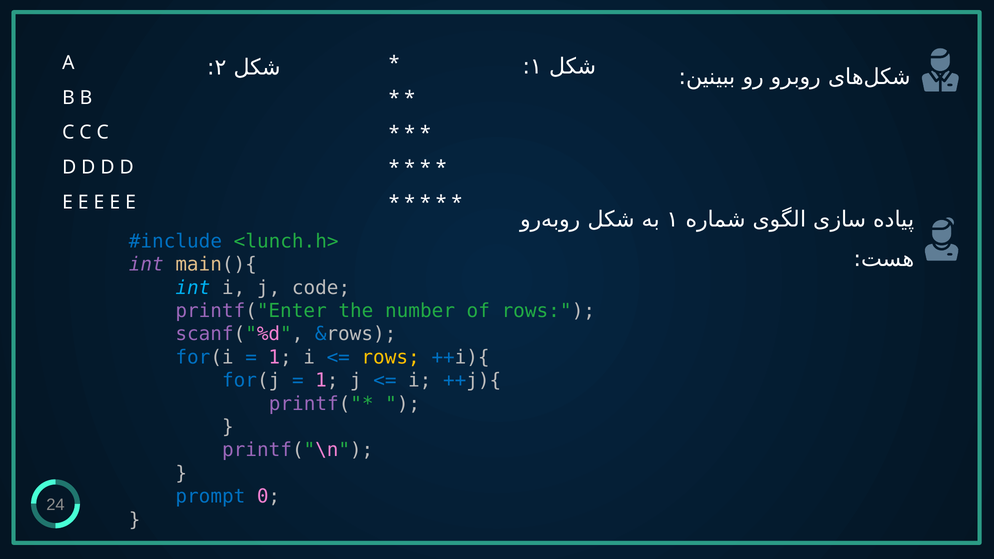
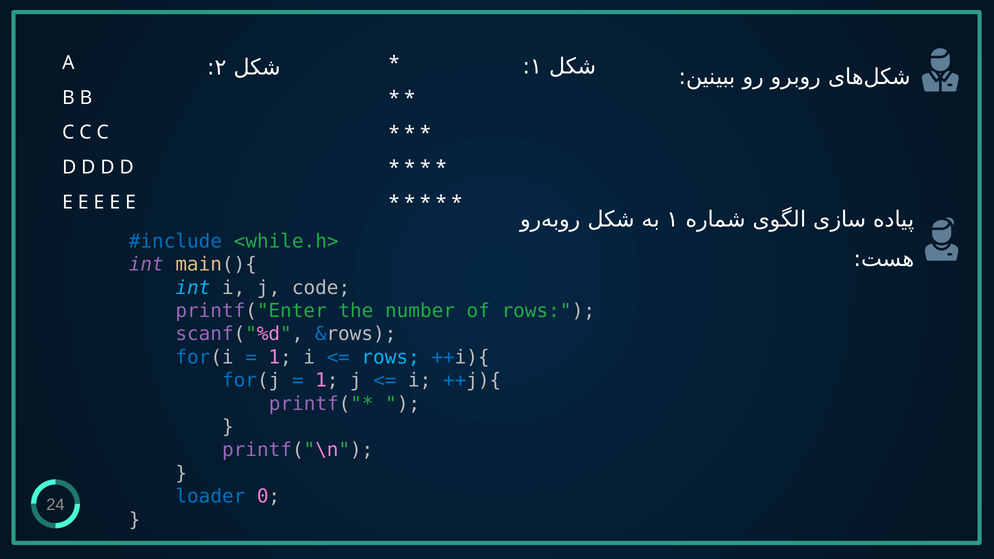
<lunch.h>: <lunch.h> -> <while.h>
rows at (391, 357) colour: yellow -> light blue
prompt: prompt -> loader
